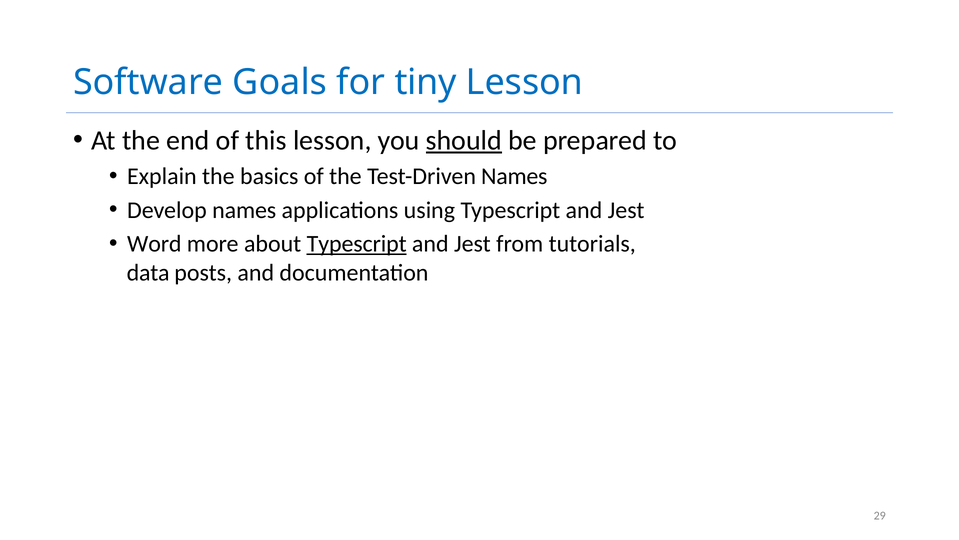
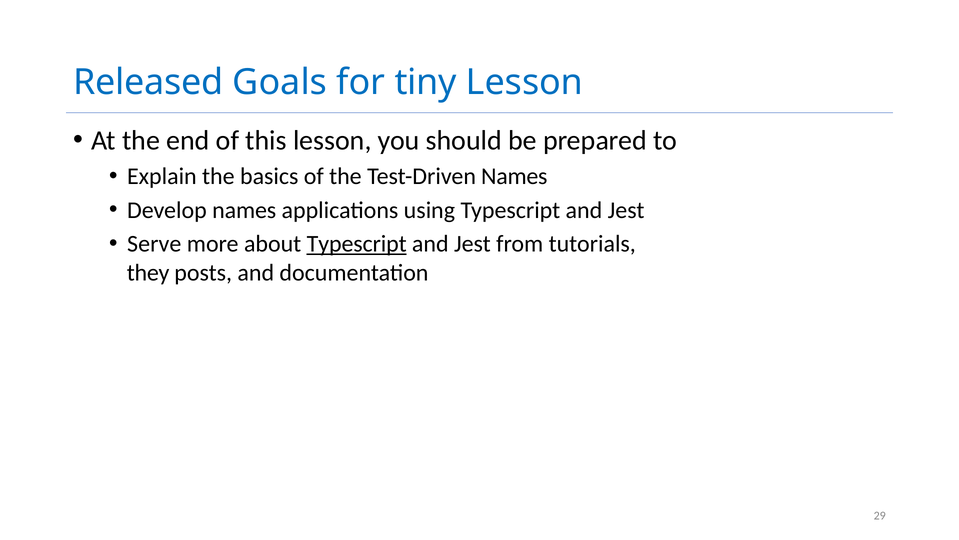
Software: Software -> Released
should underline: present -> none
Word: Word -> Serve
data: data -> they
